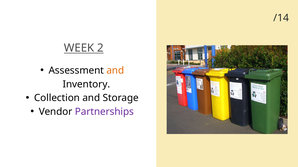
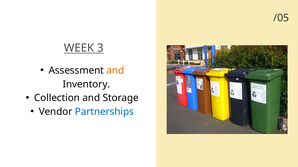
/14: /14 -> /05
2: 2 -> 3
Partnerships colour: purple -> blue
